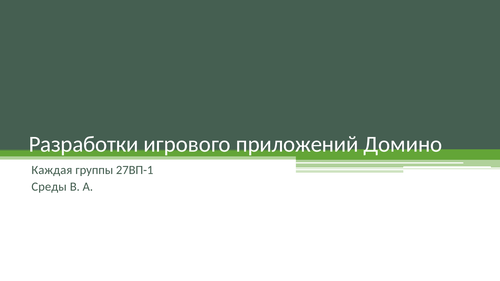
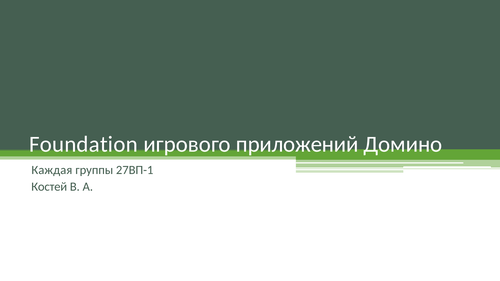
Разработки: Разработки -> Foundation
Среды: Среды -> Костей
